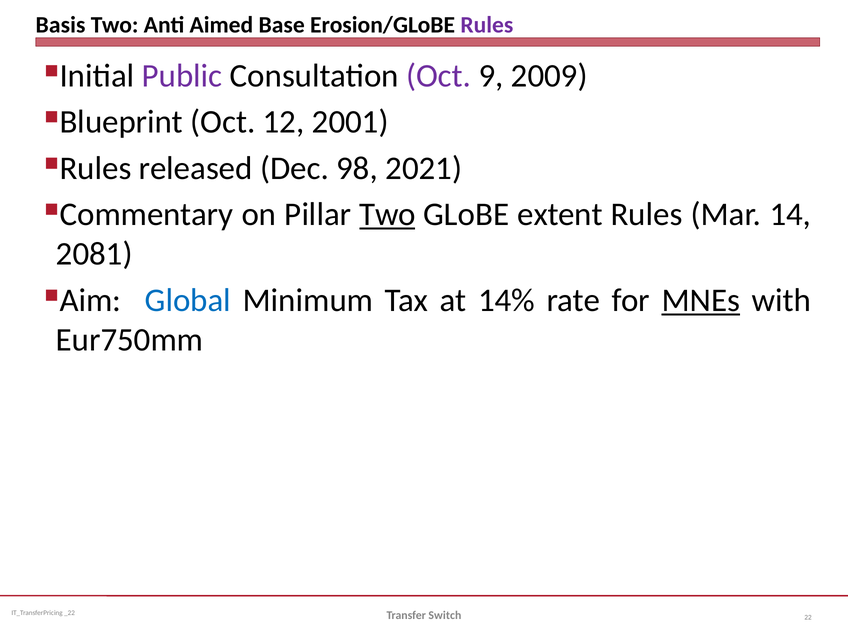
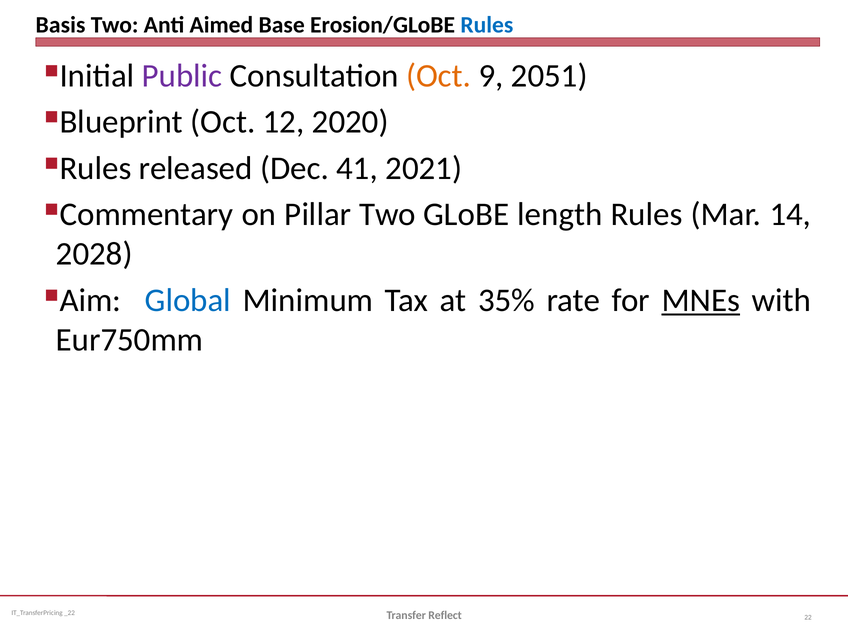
Rules at (487, 25) colour: purple -> blue
Oct at (439, 76) colour: purple -> orange
2009: 2009 -> 2051
2001: 2001 -> 2020
98: 98 -> 41
Two at (387, 214) underline: present -> none
extent: extent -> length
2081: 2081 -> 2028
14%: 14% -> 35%
Switch: Switch -> Reflect
